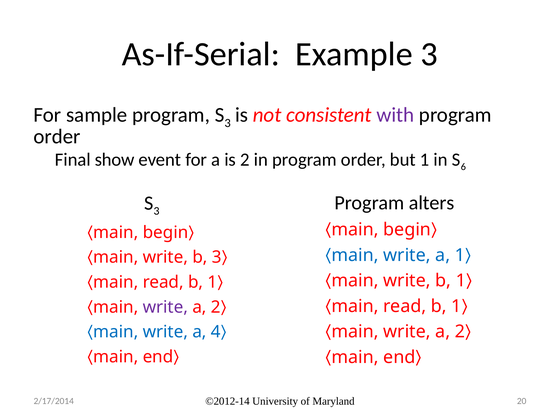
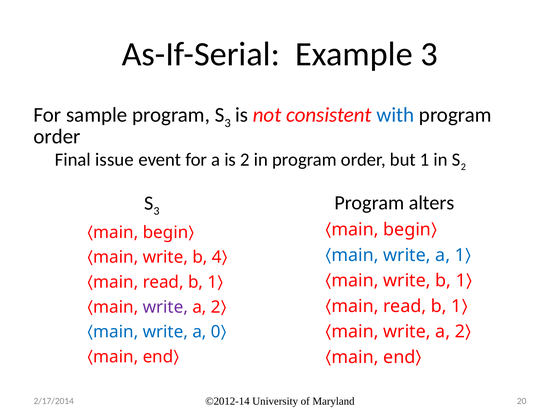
with colour: purple -> blue
show: show -> issue
6 at (463, 167): 6 -> 2
b 3: 3 -> 4
4: 4 -> 0
